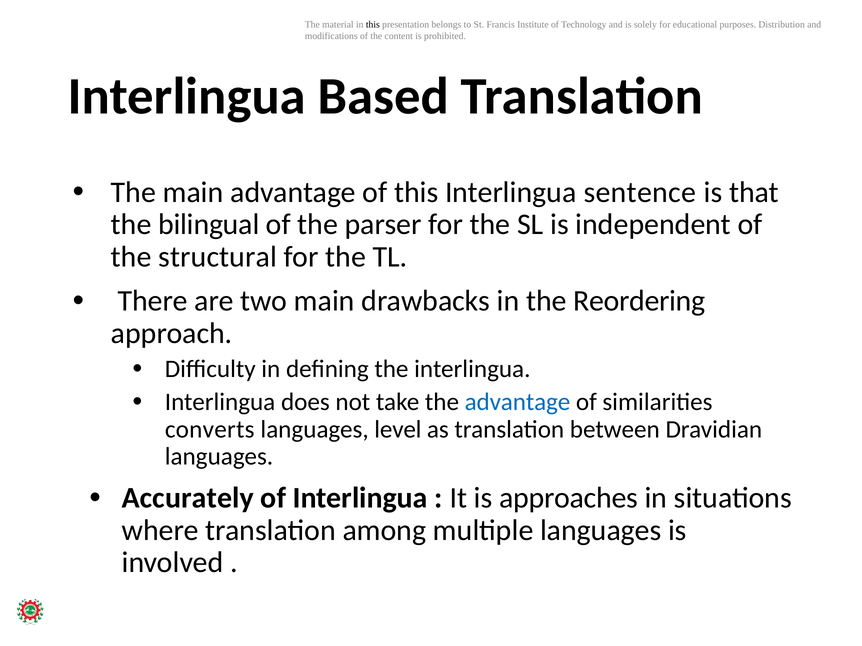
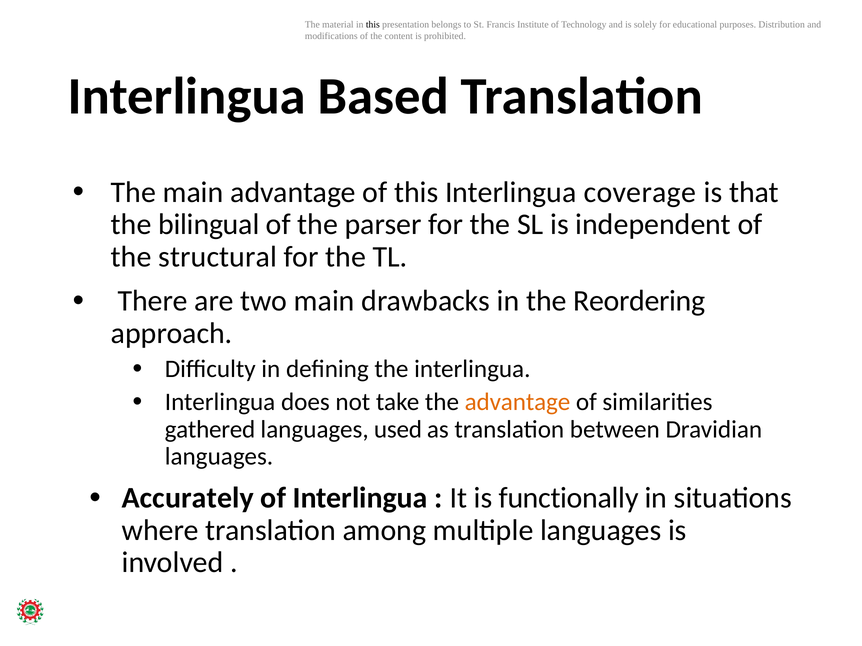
sentence: sentence -> coverage
advantage at (517, 402) colour: blue -> orange
converts: converts -> gathered
level: level -> used
approaches: approaches -> functionally
